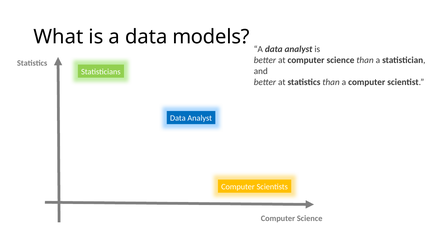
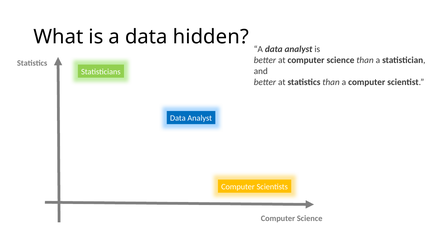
models: models -> hidden
